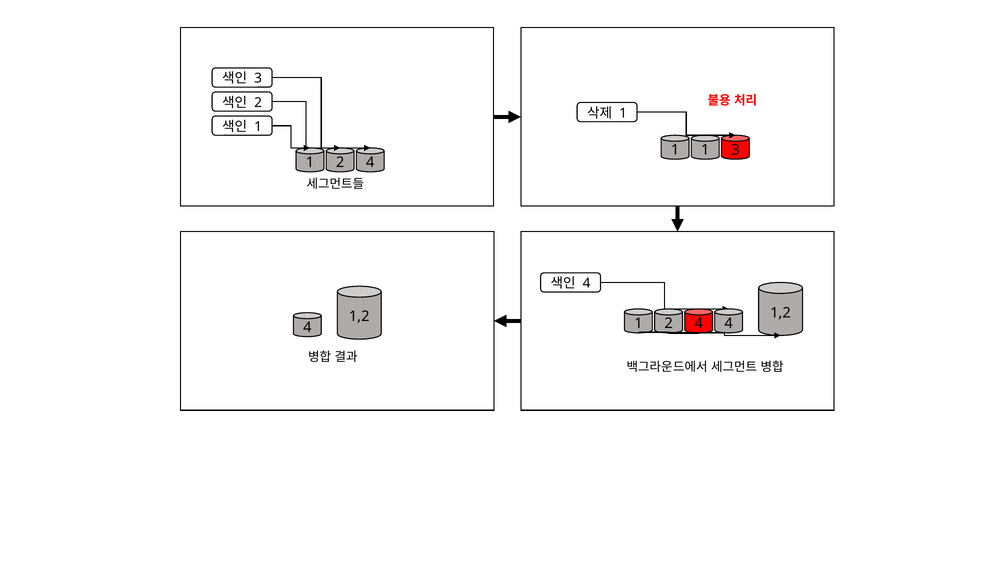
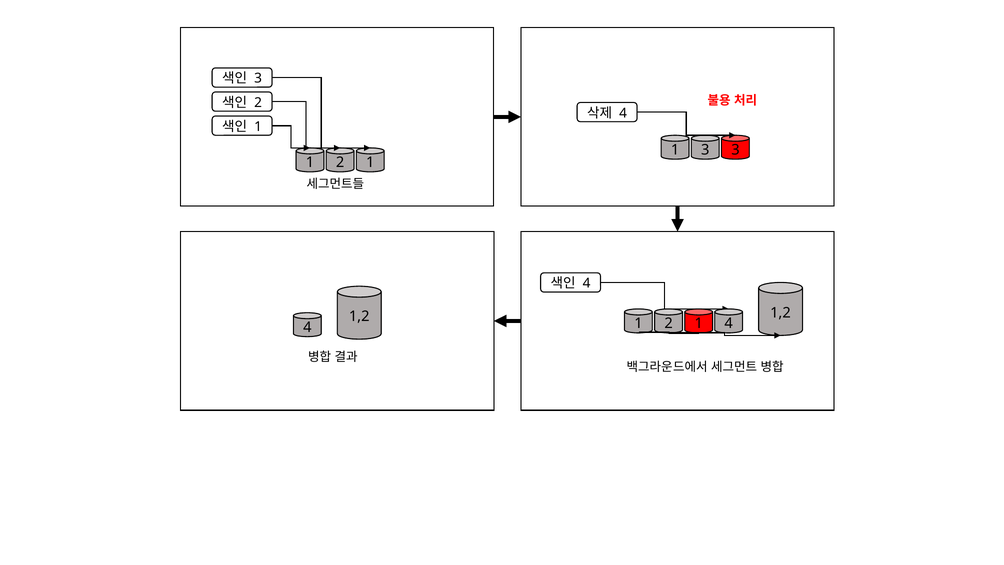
1 at (623, 113): 1 -> 4
1 1: 1 -> 3
4 at (370, 162): 4 -> 1
4 at (699, 323): 4 -> 1
